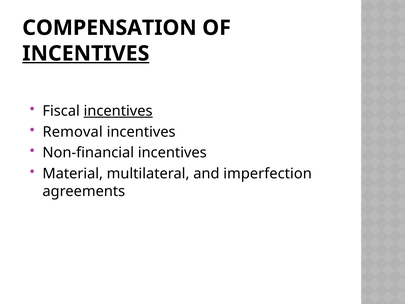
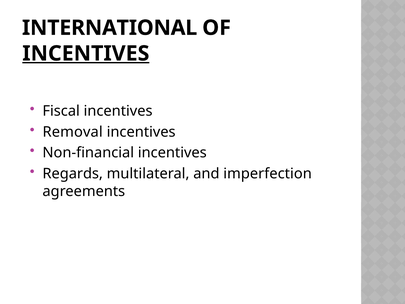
COMPENSATION: COMPENSATION -> INTERNATIONAL
incentives at (118, 111) underline: present -> none
Material: Material -> Regards
